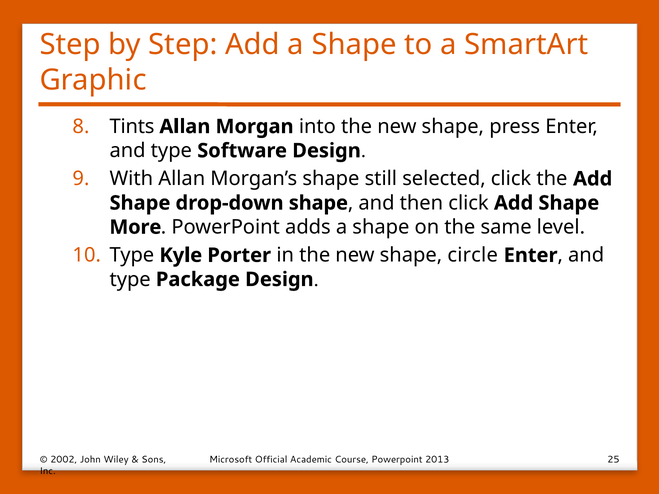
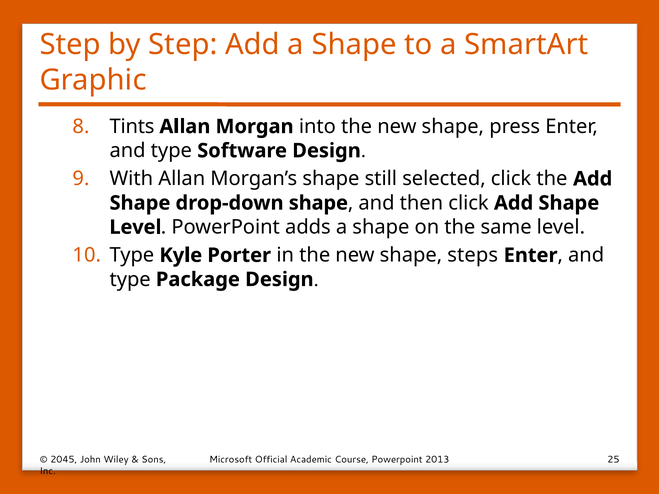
More at (135, 227): More -> Level
circle: circle -> steps
2002: 2002 -> 2045
